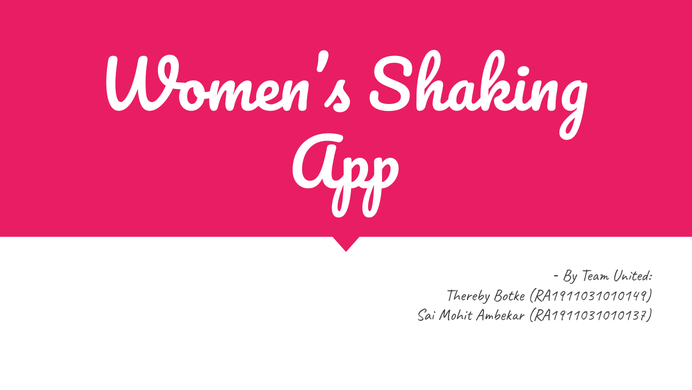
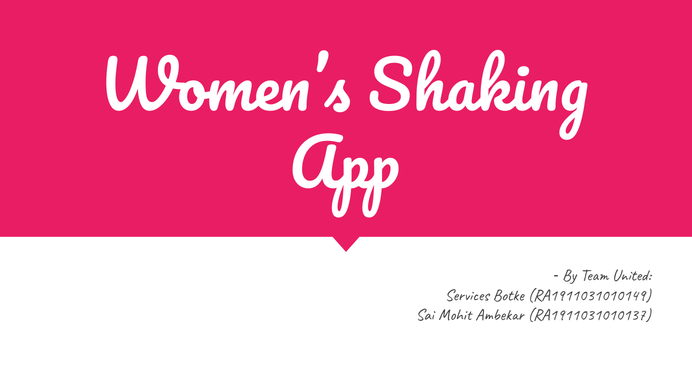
Thereby: Thereby -> Services
